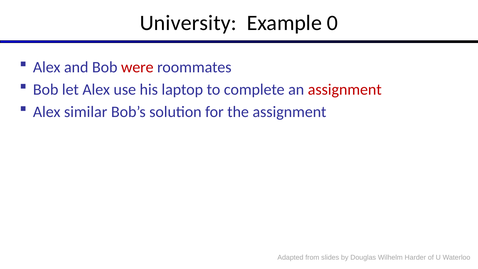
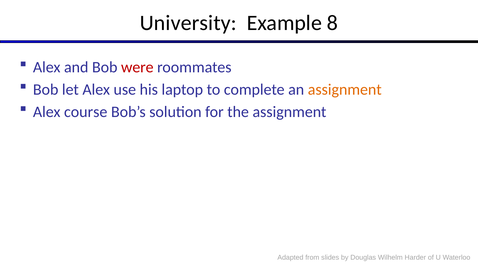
0: 0 -> 8
assignment at (345, 90) colour: red -> orange
similar: similar -> course
